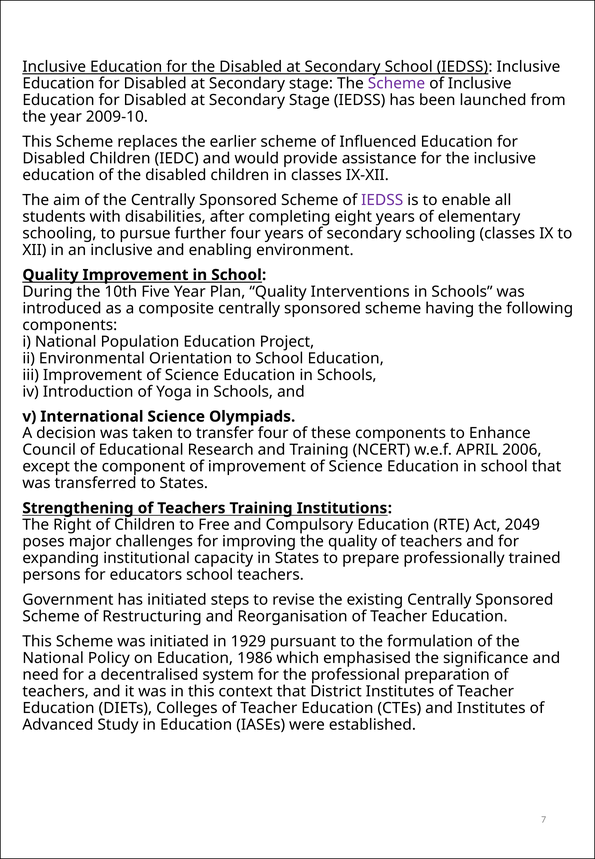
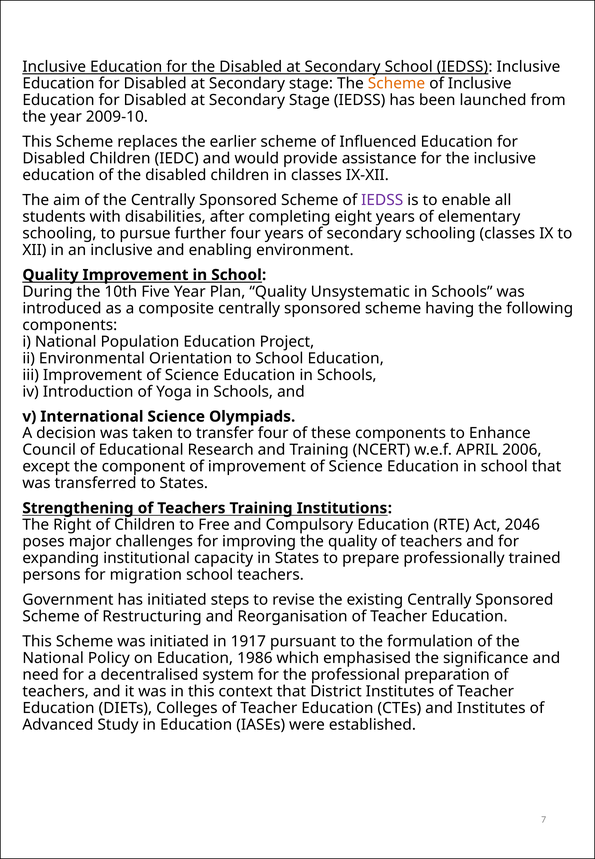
Scheme at (396, 83) colour: purple -> orange
Interventions: Interventions -> Unsystematic
2049: 2049 -> 2046
educators: educators -> migration
1929: 1929 -> 1917
